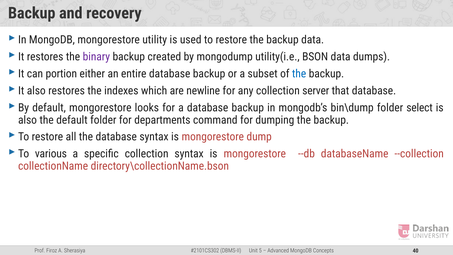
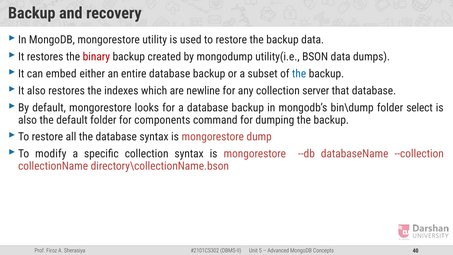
binary colour: purple -> red
portion: portion -> embed
departments: departments -> components
various: various -> modify
